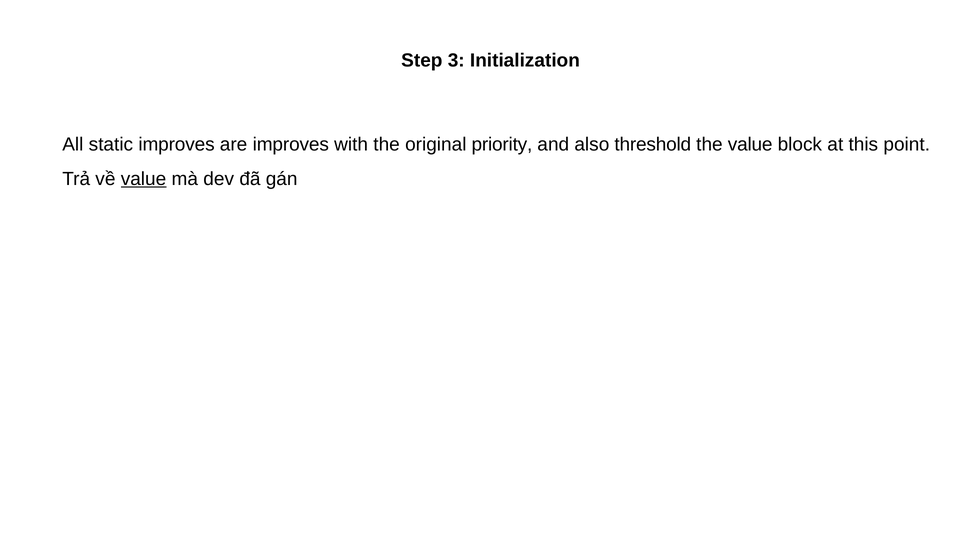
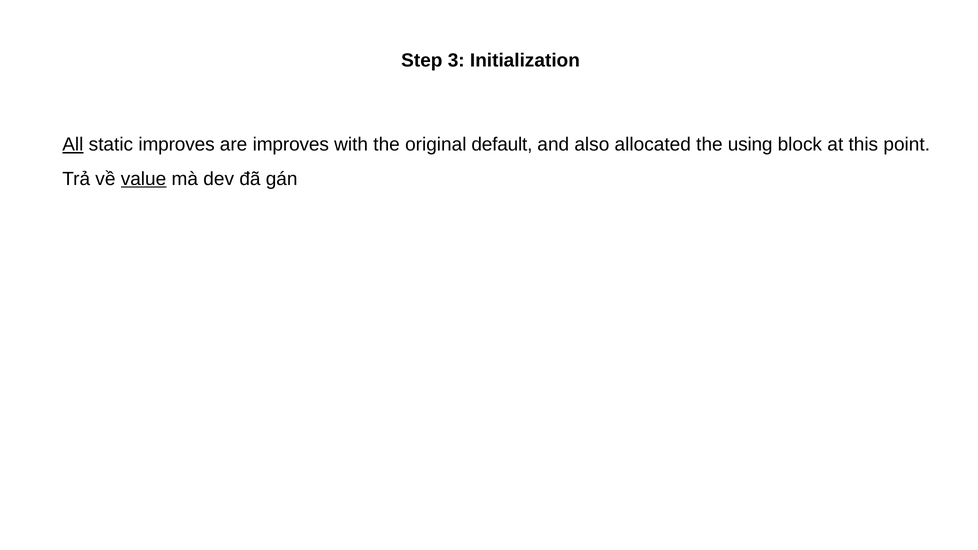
All underline: none -> present
priority: priority -> default
threshold: threshold -> allocated
the value: value -> using
